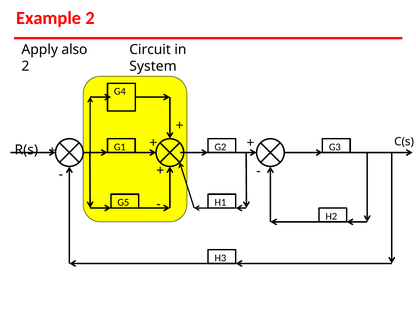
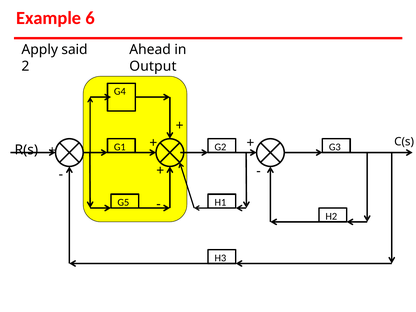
Example 2: 2 -> 6
also: also -> said
Circuit: Circuit -> Ahead
System: System -> Output
